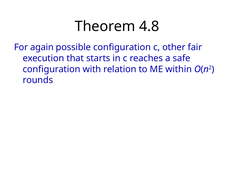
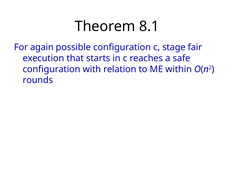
4.8: 4.8 -> 8.1
other: other -> stage
